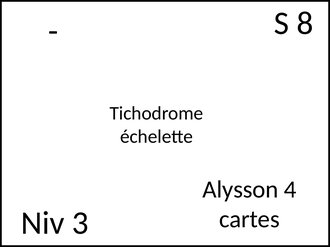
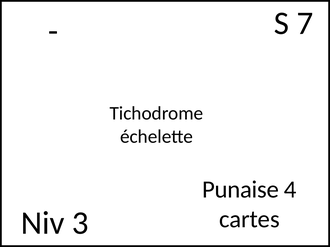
8: 8 -> 7
Alysson: Alysson -> Punaise
